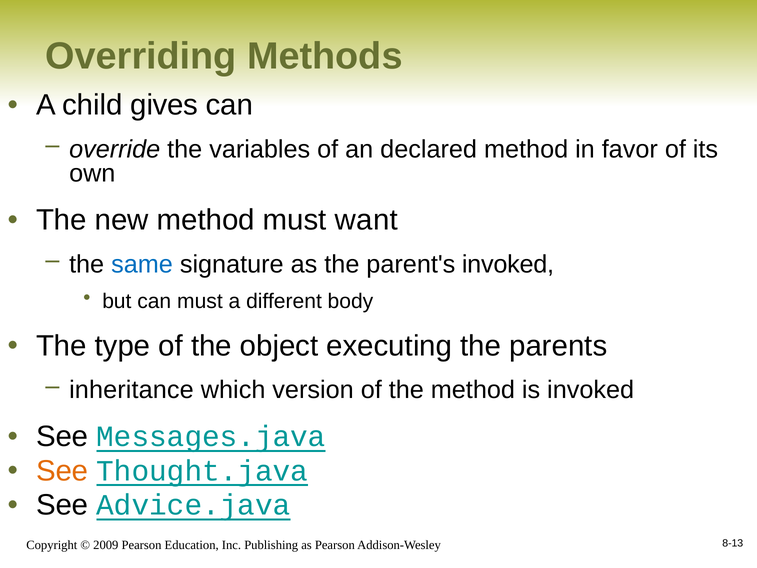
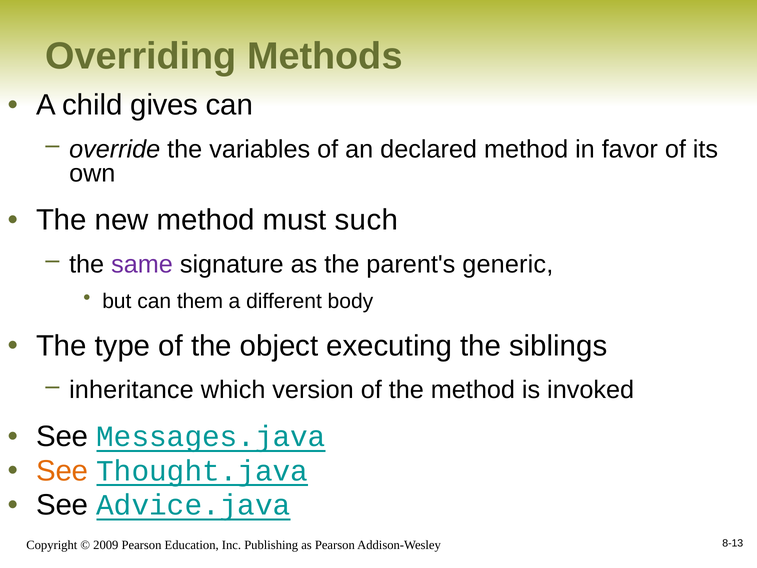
want: want -> such
same colour: blue -> purple
parent's invoked: invoked -> generic
can must: must -> them
parents: parents -> siblings
